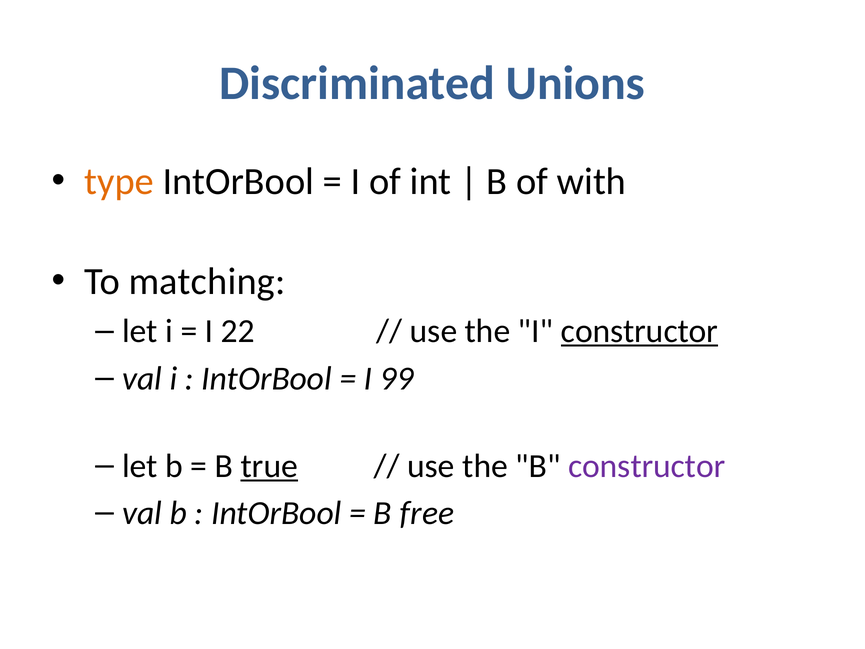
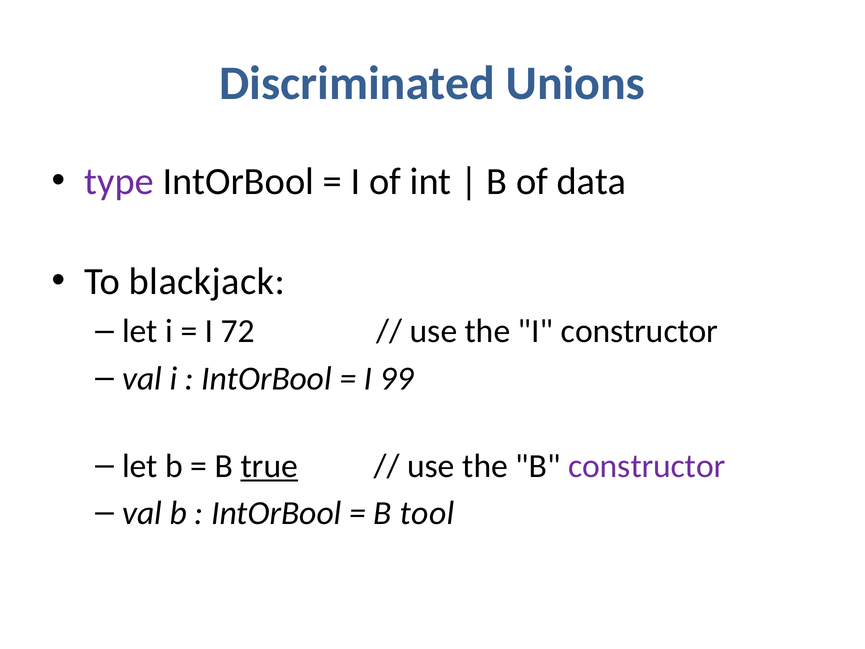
type colour: orange -> purple
with: with -> data
matching: matching -> blackjack
22: 22 -> 72
constructor at (640, 331) underline: present -> none
free: free -> tool
